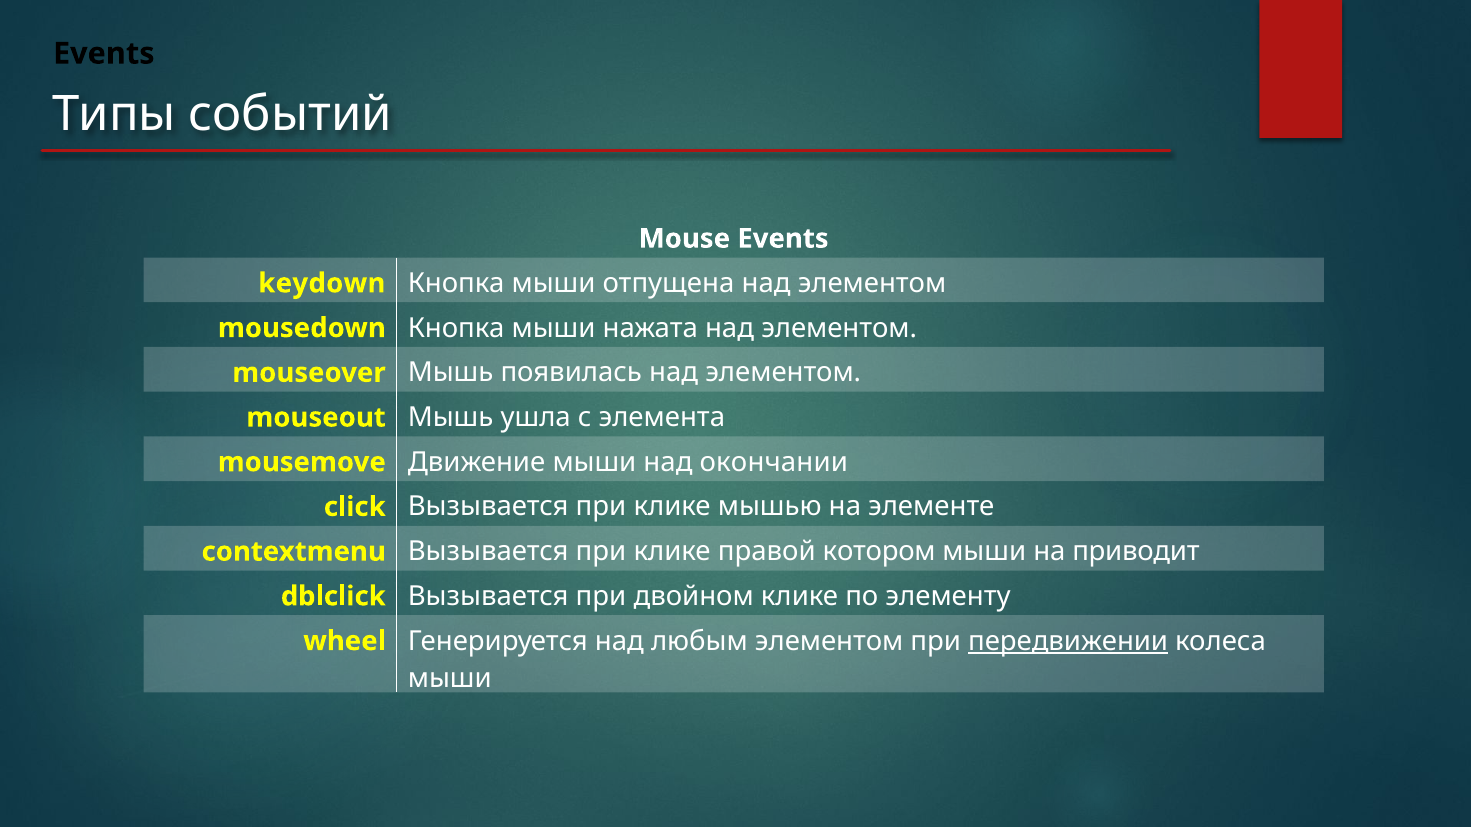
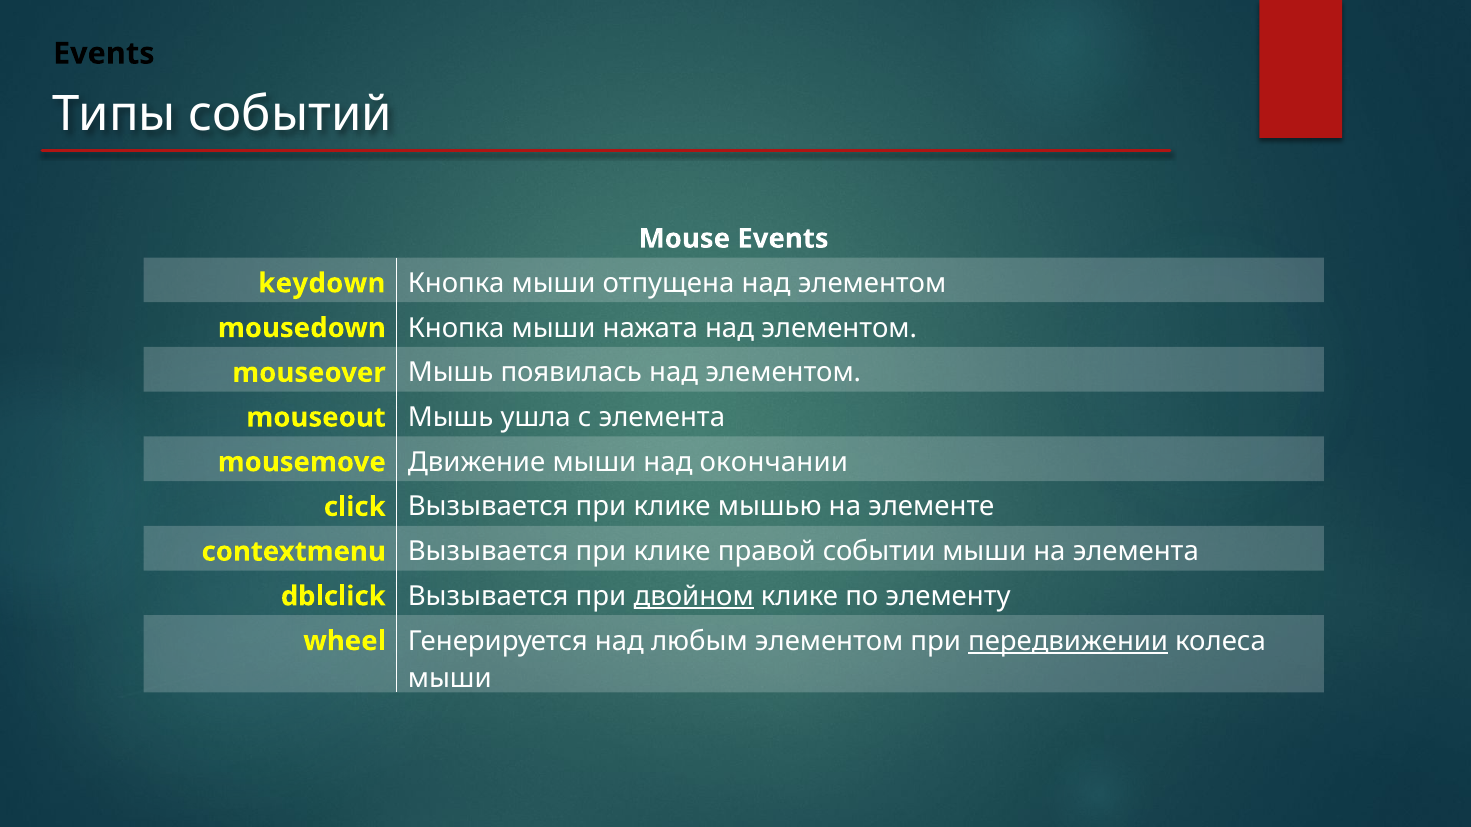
котором: котором -> событии
на приводит: приводит -> элемента
двойном underline: none -> present
